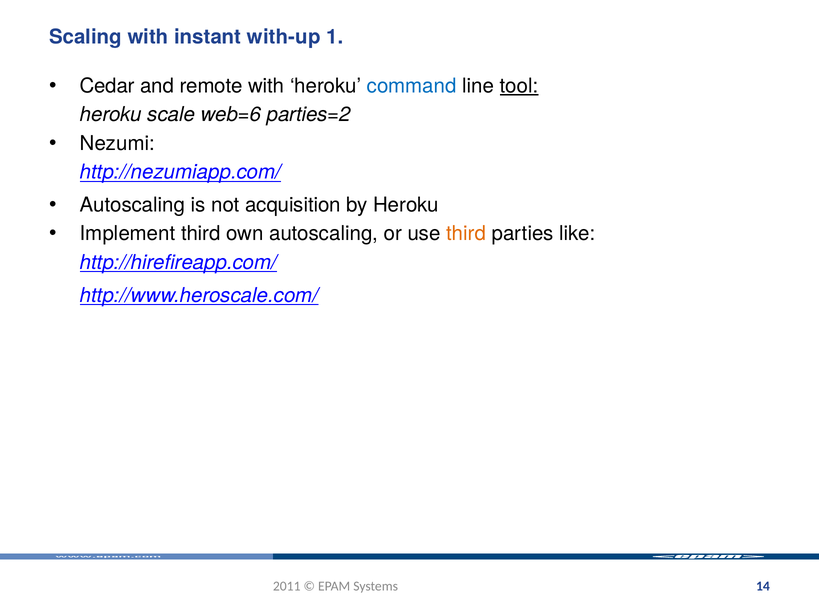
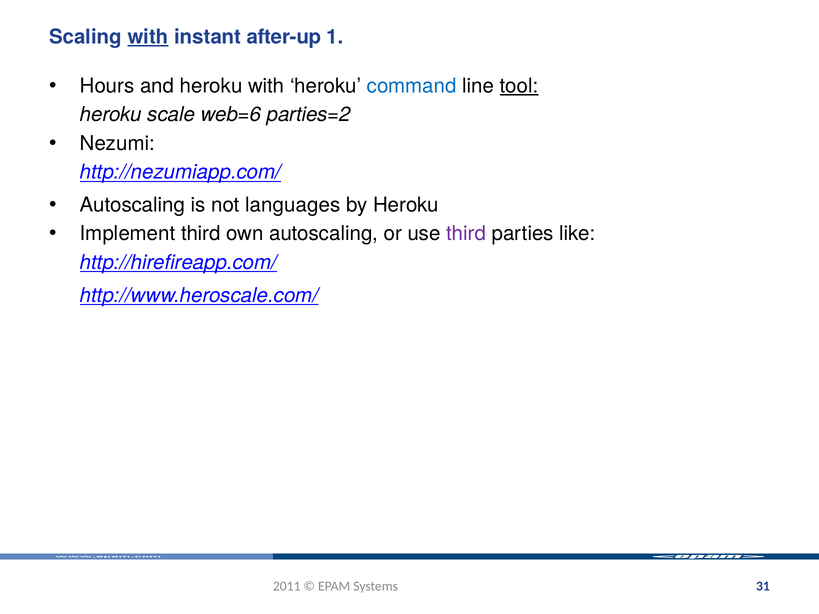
with at (148, 37) underline: none -> present
with-up: with-up -> after-up
Cedar: Cedar -> Hours
and remote: remote -> heroku
acquisition: acquisition -> languages
third at (466, 234) colour: orange -> purple
14: 14 -> 31
